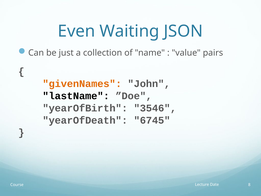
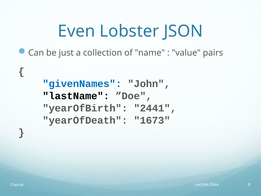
Waiting: Waiting -> Lobster
givenNames colour: orange -> blue
3546: 3546 -> 2441
6745: 6745 -> 1673
